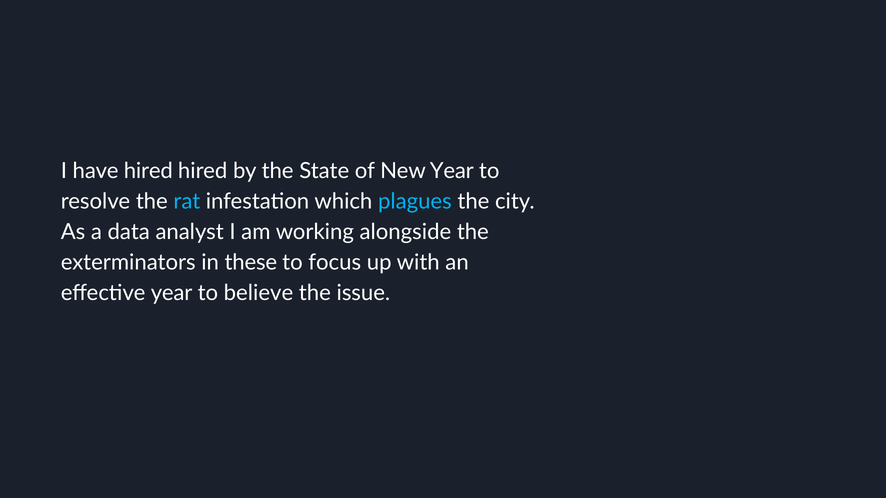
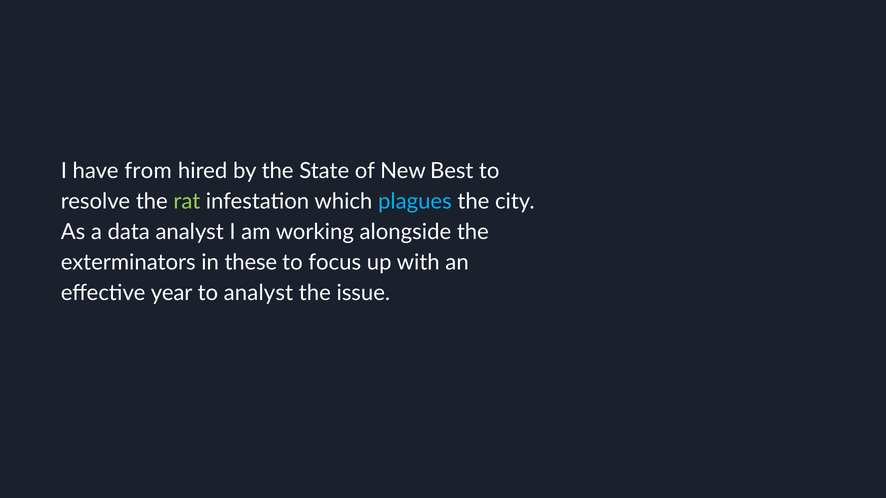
have hired: hired -> from
New Year: Year -> Best
rat colour: light blue -> light green
to believe: believe -> analyst
